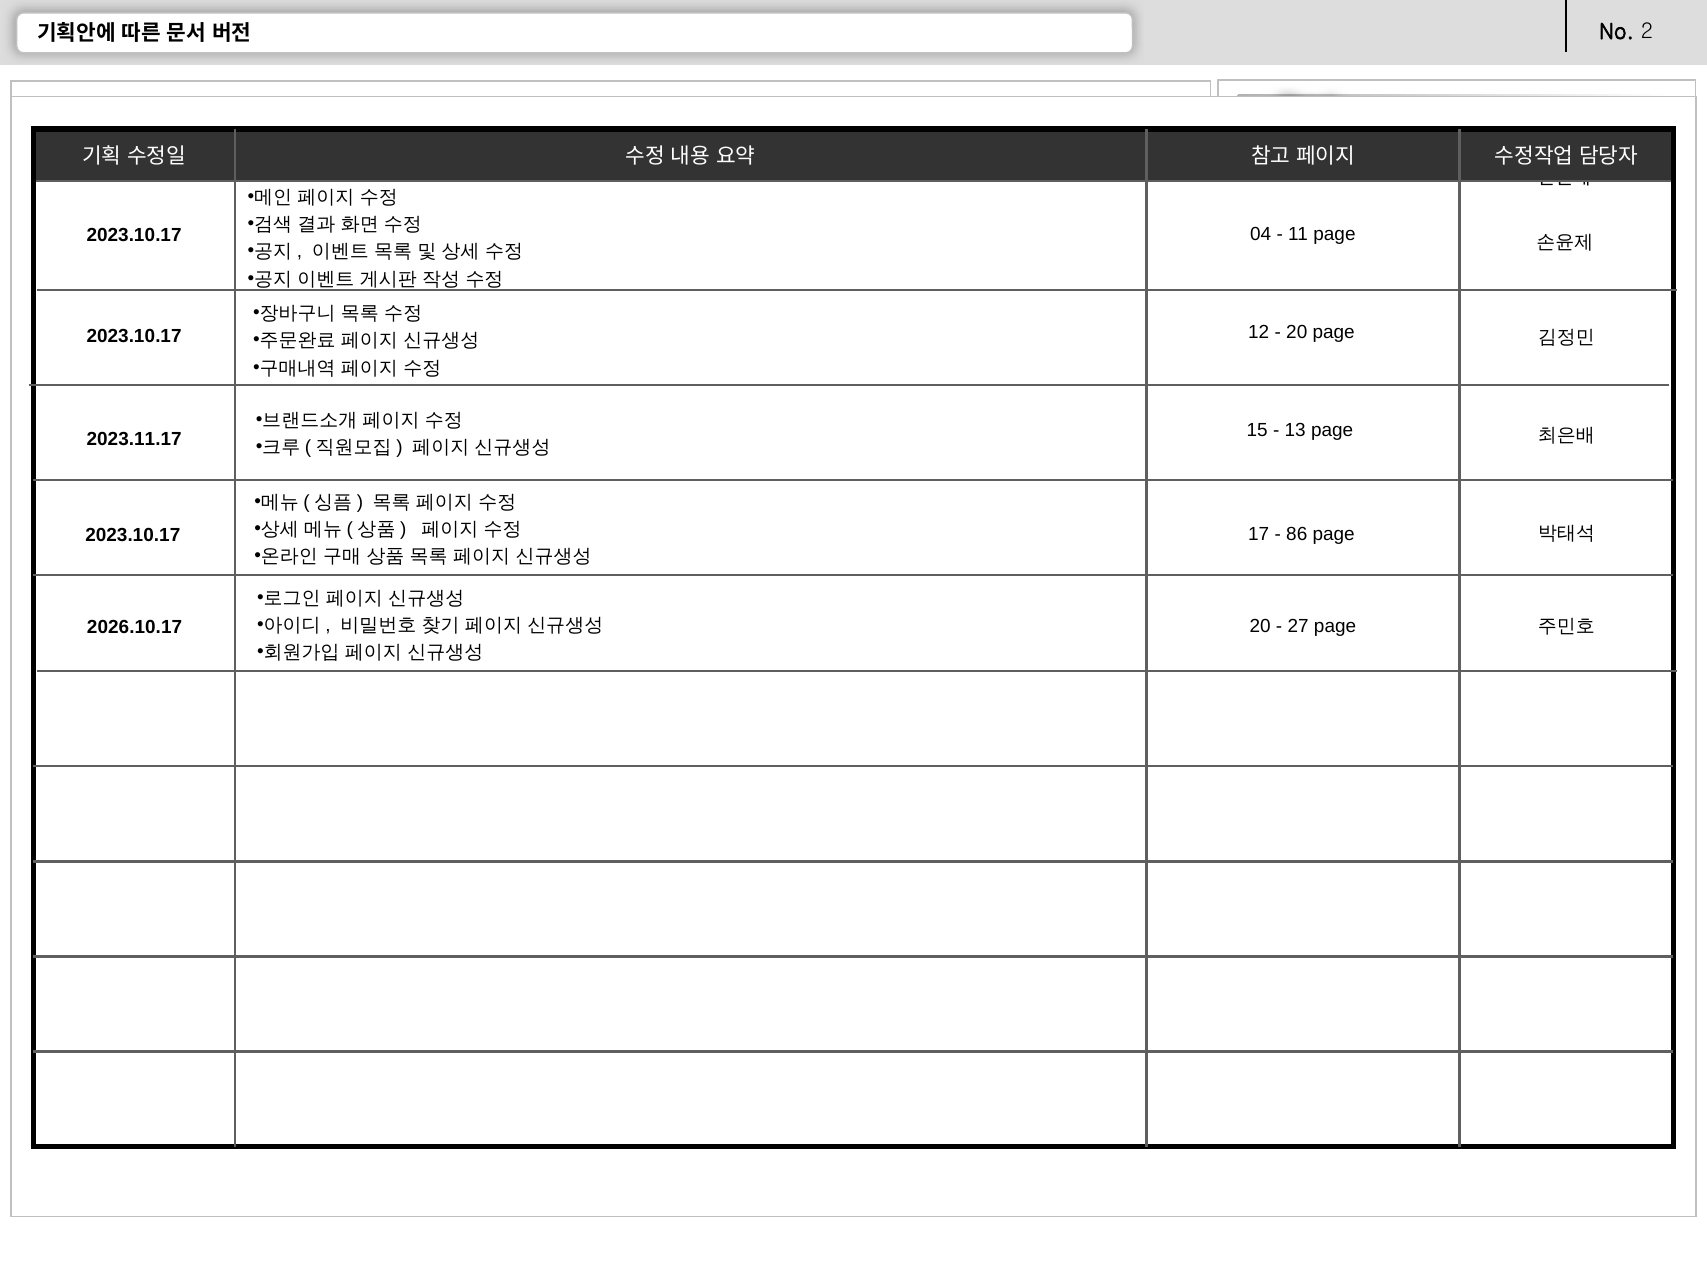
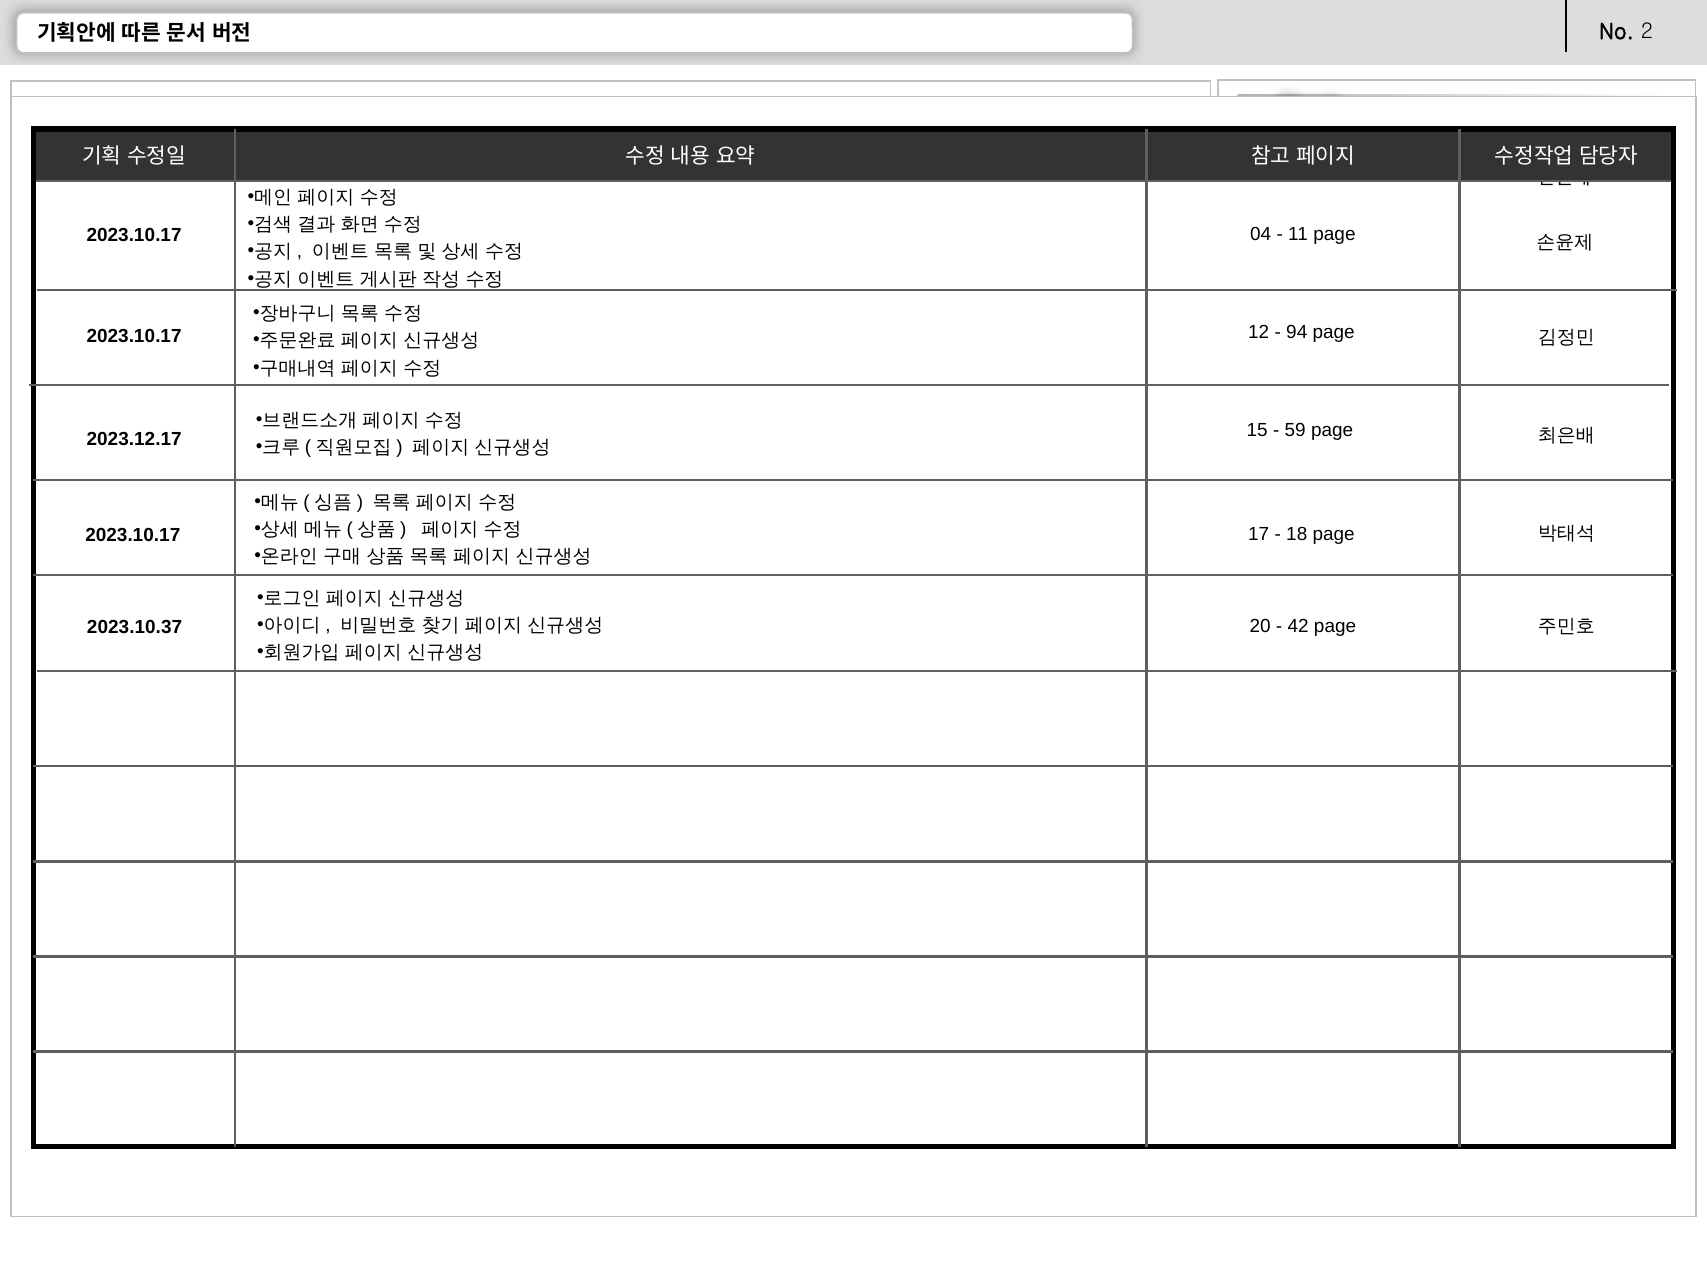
20 at (1297, 333): 20 -> 94
13: 13 -> 59
2023.11.17: 2023.11.17 -> 2023.12.17
86: 86 -> 18
27: 27 -> 42
2026.10.17: 2026.10.17 -> 2023.10.37
